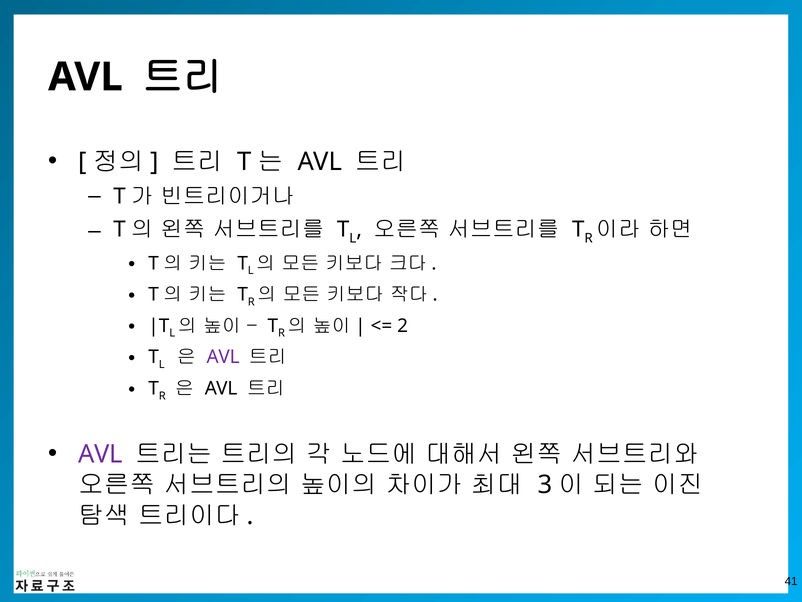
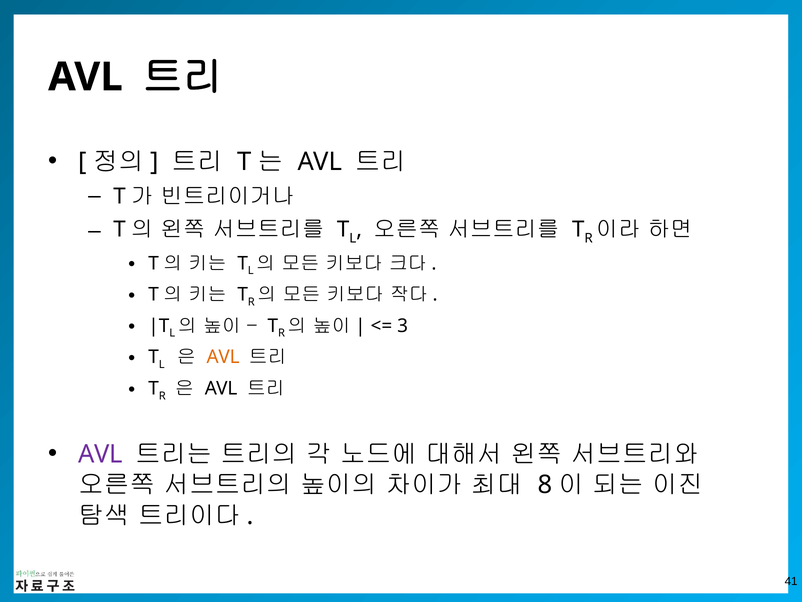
2: 2 -> 3
AVL at (223, 357) colour: purple -> orange
3: 3 -> 8
